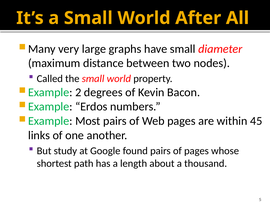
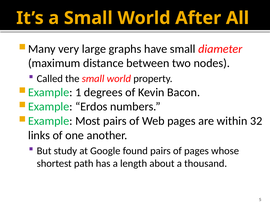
2: 2 -> 1
45: 45 -> 32
